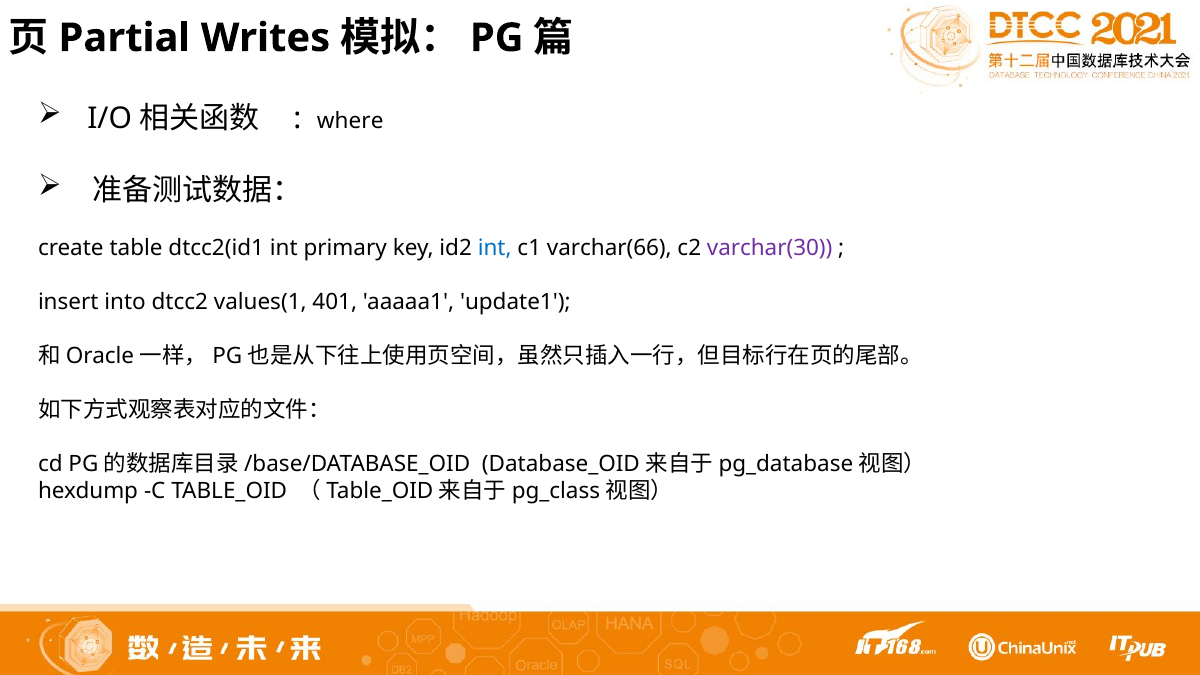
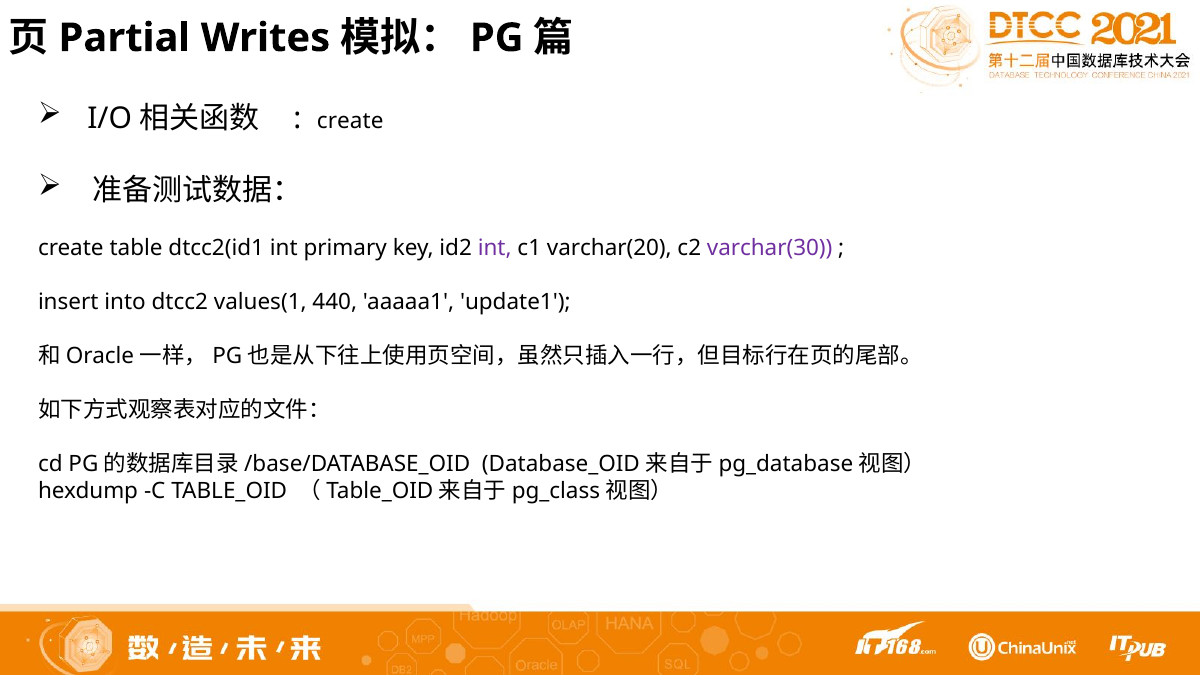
where at (350, 121): where -> create
int at (495, 249) colour: blue -> purple
varchar(66: varchar(66 -> varchar(20
401: 401 -> 440
